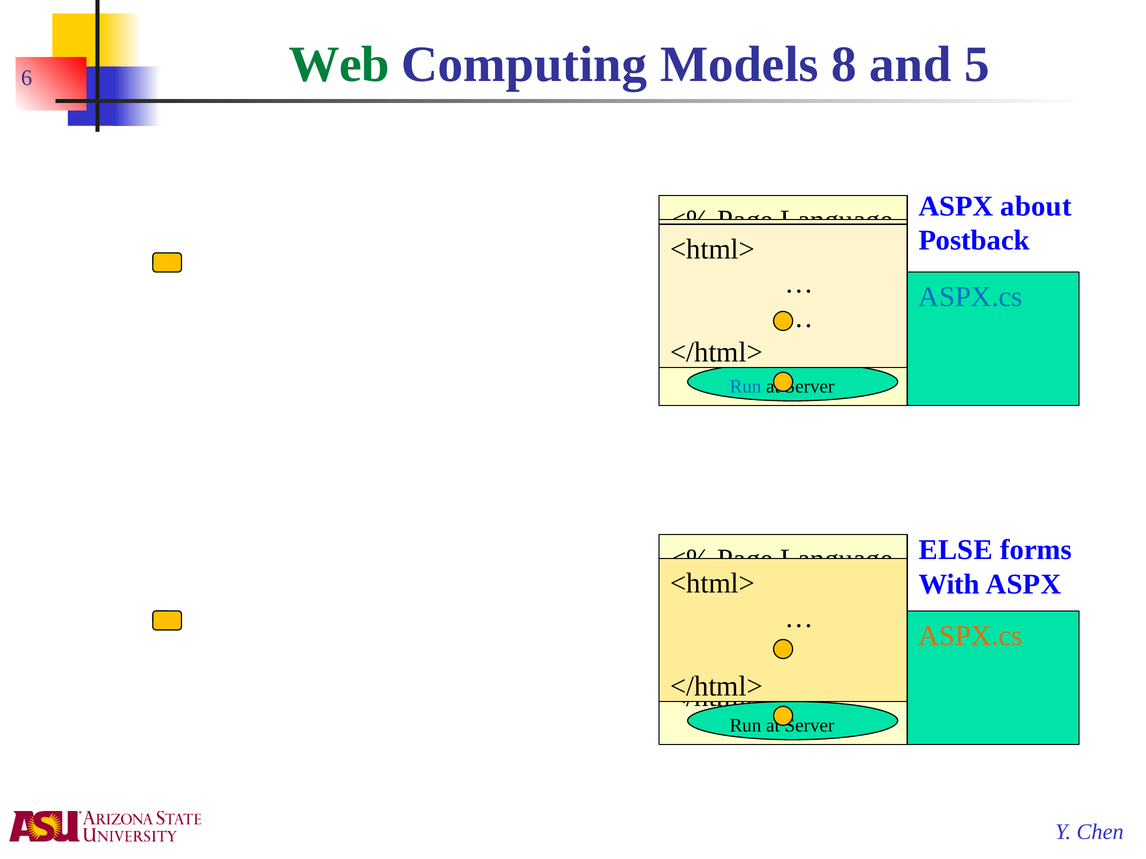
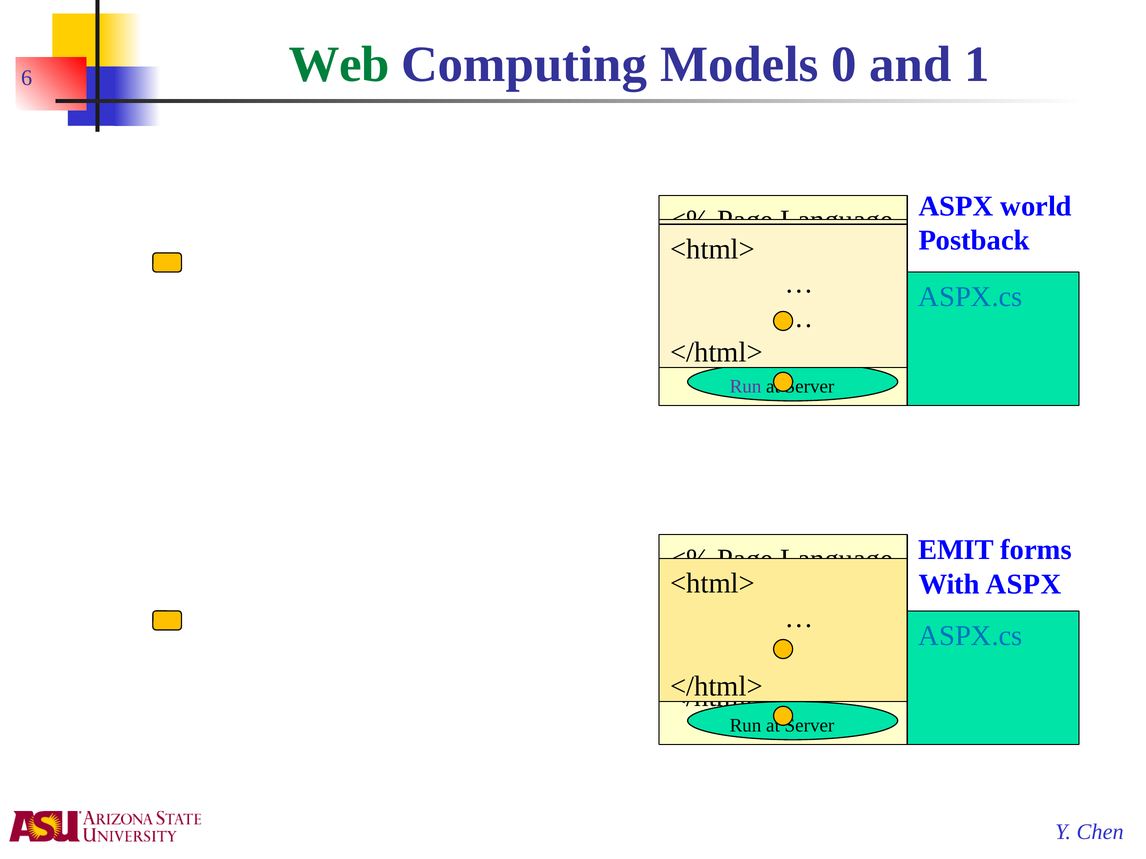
8: 8 -> 0
5: 5 -> 1
about: about -> world
Run at (746, 387) colour: blue -> purple
ELSE: ELSE -> EMIT
ASPX.cs at (971, 636) colour: orange -> blue
